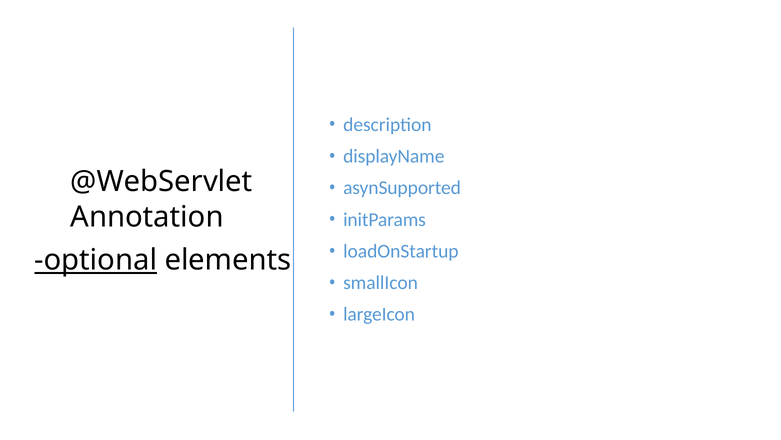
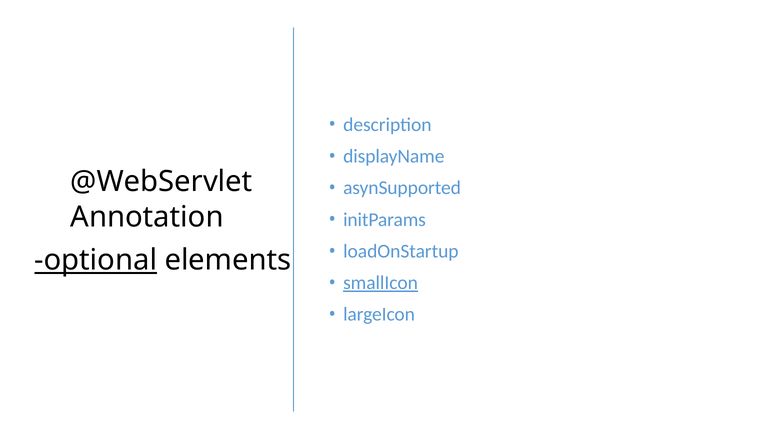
smallIcon underline: none -> present
